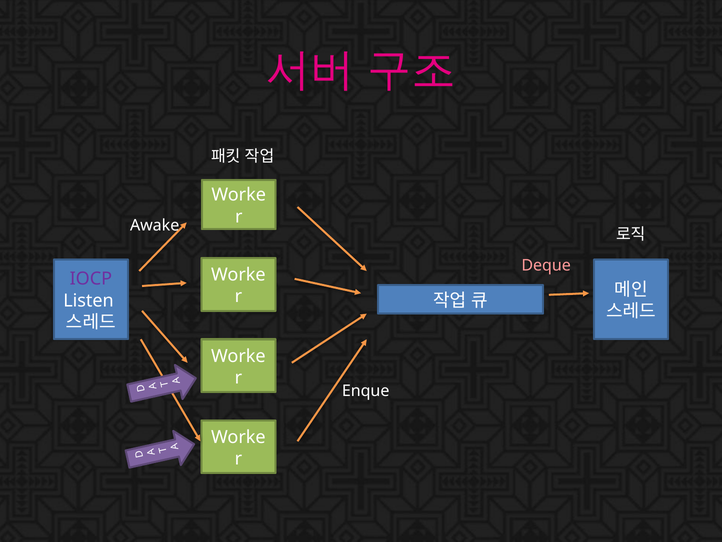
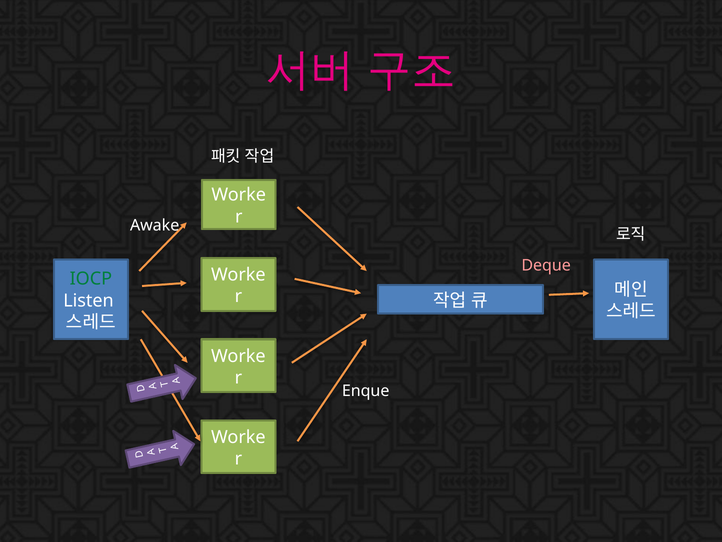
IOCP colour: purple -> green
